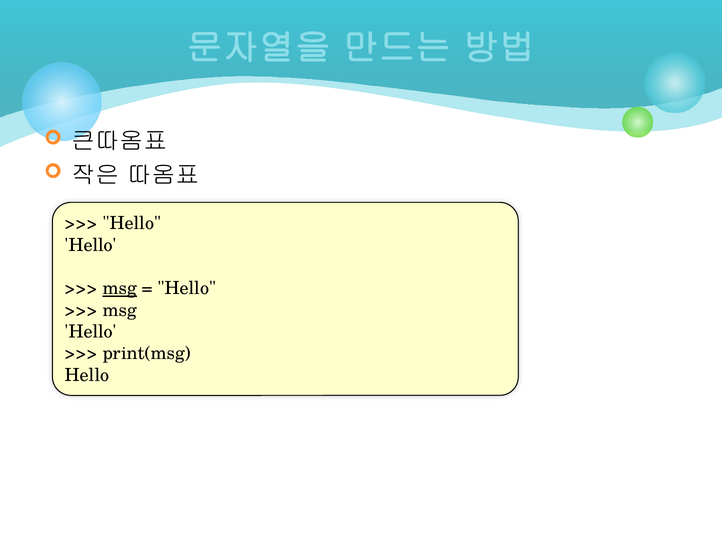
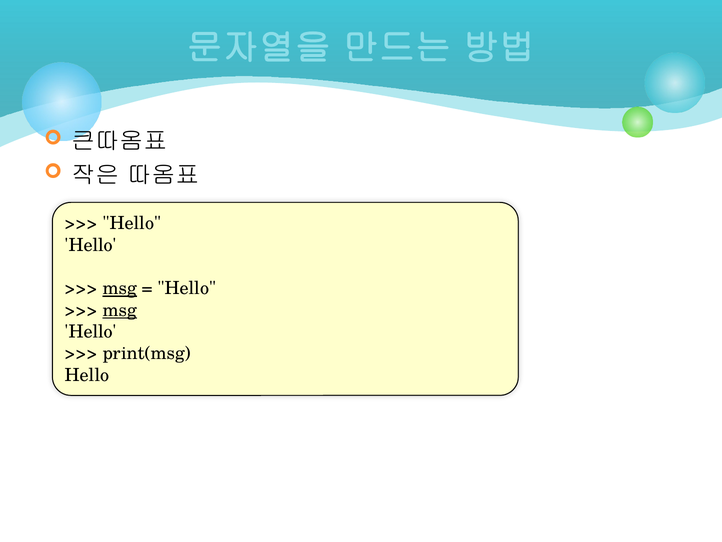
msg at (120, 310) underline: none -> present
